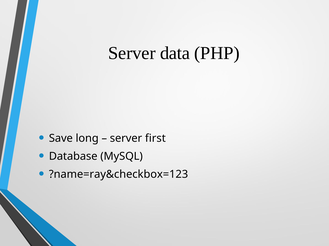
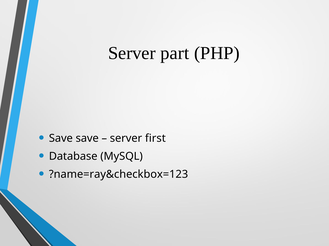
data: data -> part
Save long: long -> save
